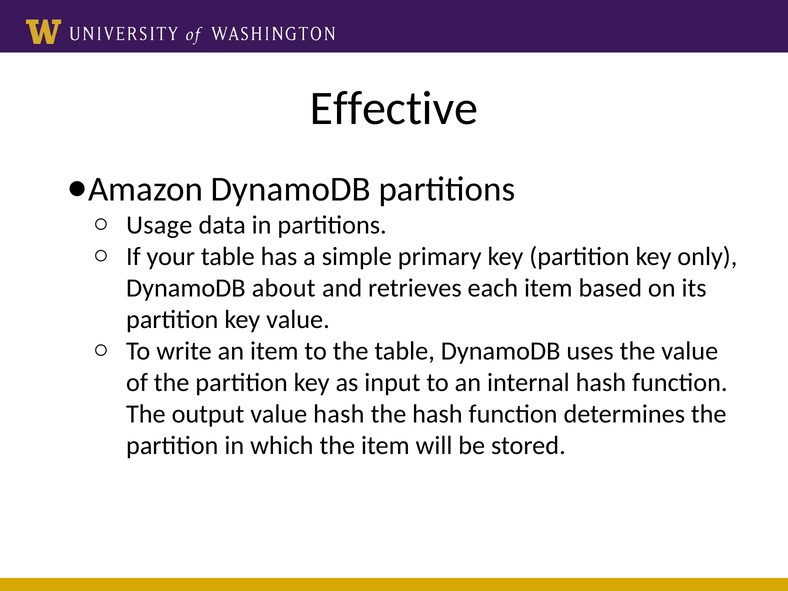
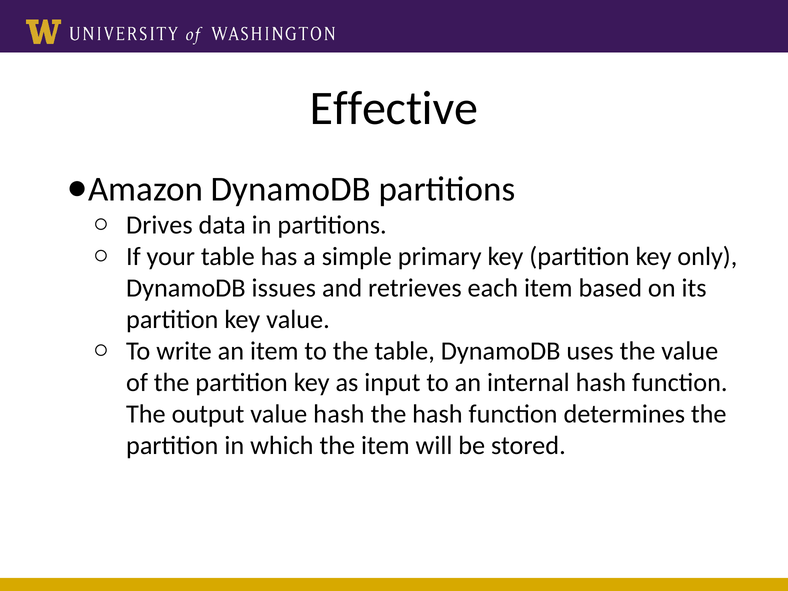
Usage: Usage -> Drives
about: about -> issues
